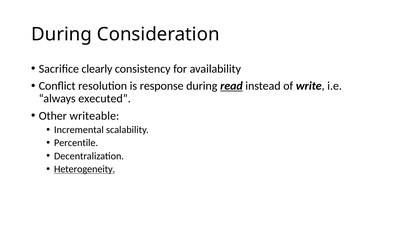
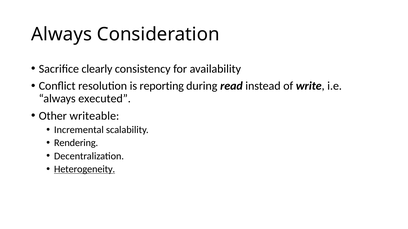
During at (62, 34): During -> Always
response: response -> reporting
read underline: present -> none
Percentile: Percentile -> Rendering
